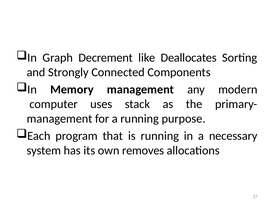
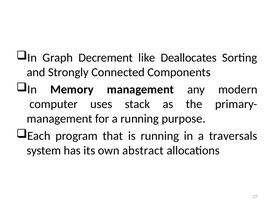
necessary: necessary -> traversals
removes: removes -> abstract
